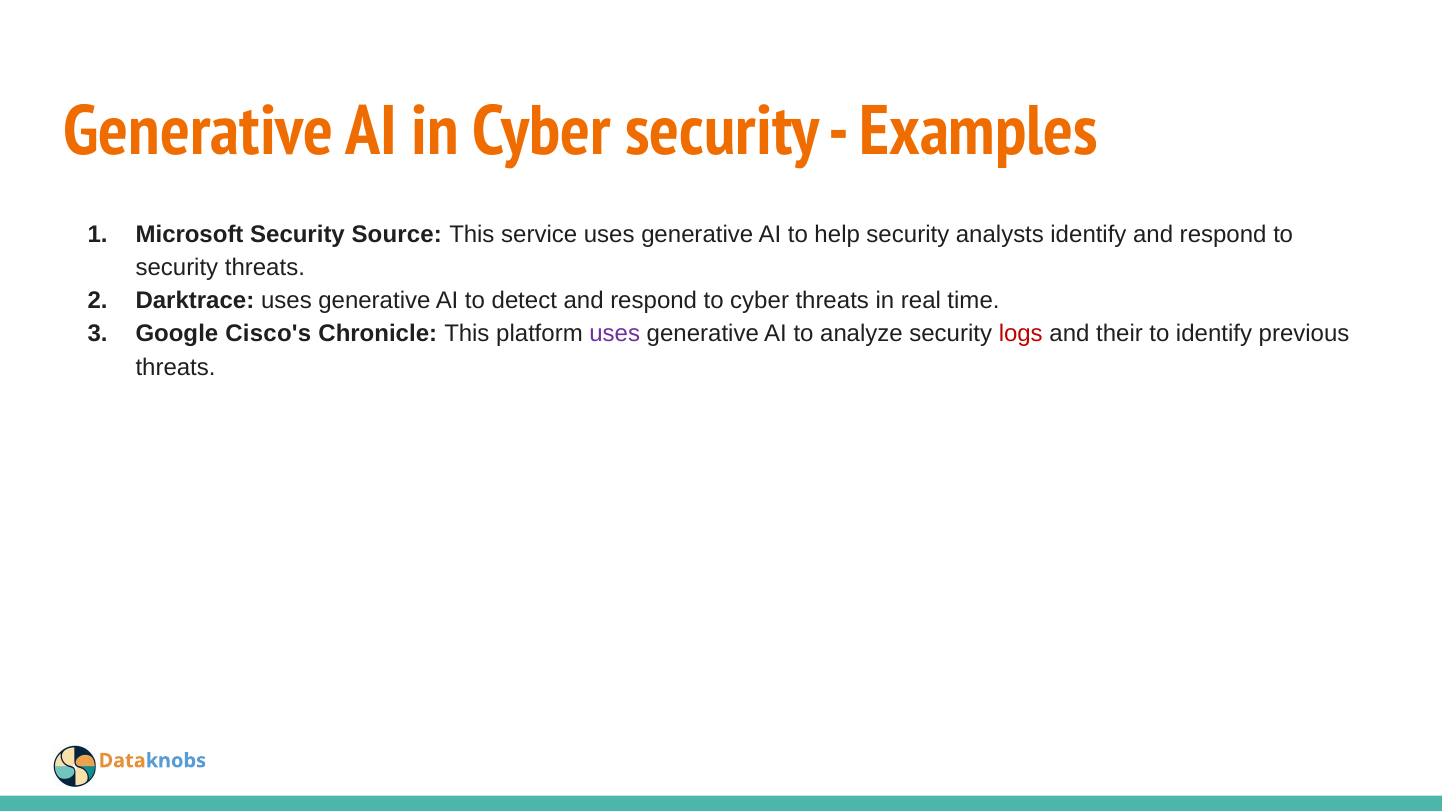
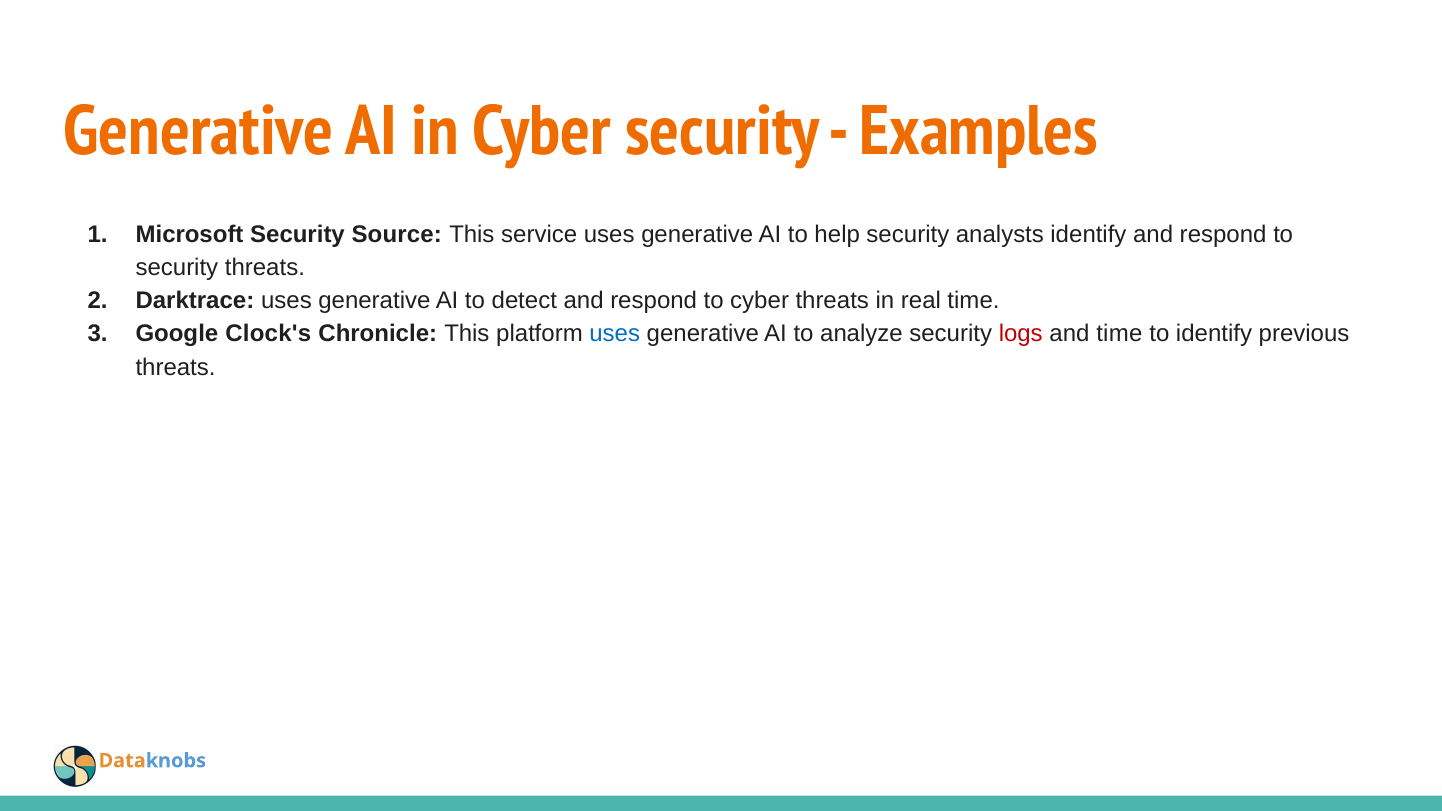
Cisco's: Cisco's -> Clock's
uses at (615, 334) colour: purple -> blue
and their: their -> time
